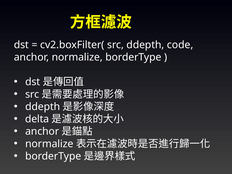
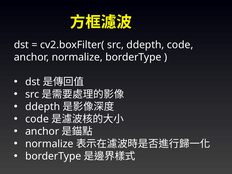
delta at (37, 119): delta -> code
